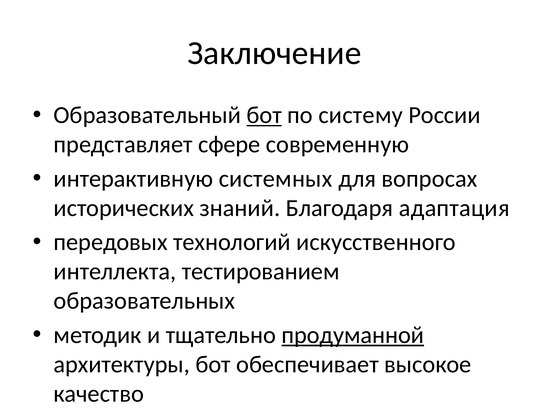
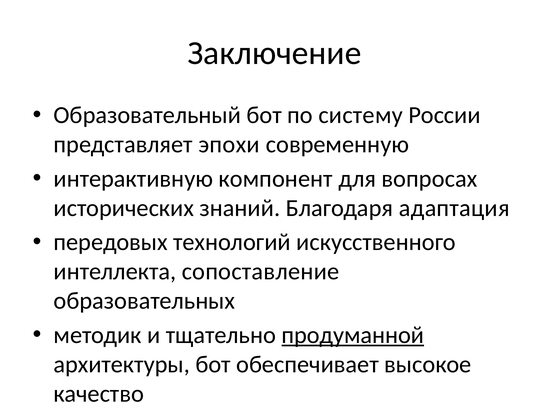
бот at (264, 115) underline: present -> none
представляет сфере: сфере -> эпохи
системных: системных -> компонент
тестированием: тестированием -> сопоставление
